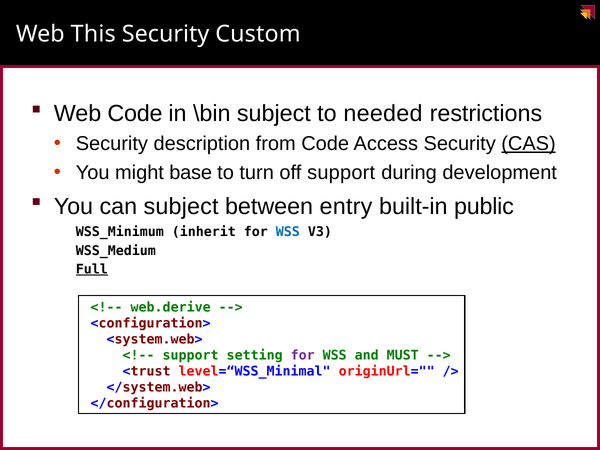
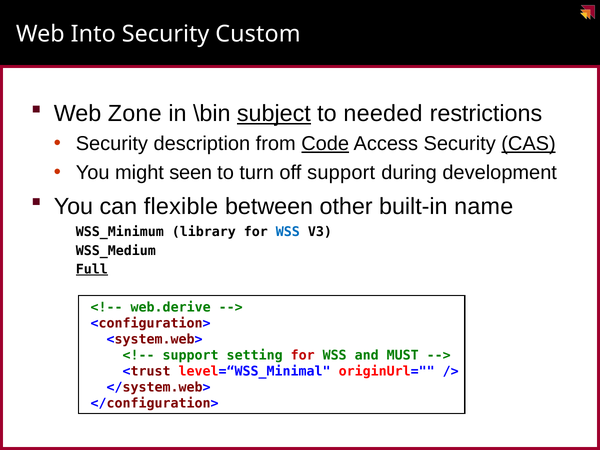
This: This -> Into
Web Code: Code -> Zone
subject at (274, 114) underline: none -> present
Code at (325, 144) underline: none -> present
base: base -> seen
can subject: subject -> flexible
entry: entry -> other
public: public -> name
inherit: inherit -> library
for at (303, 355) colour: purple -> red
